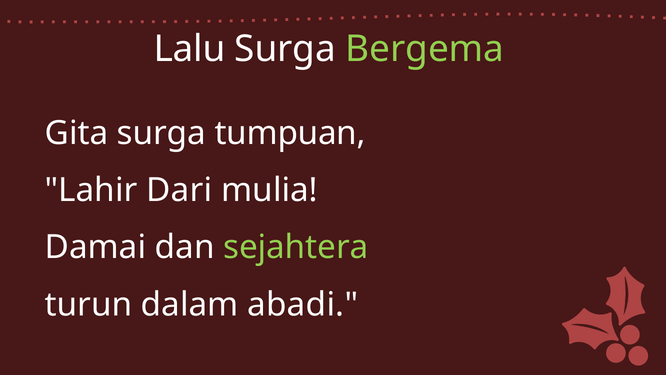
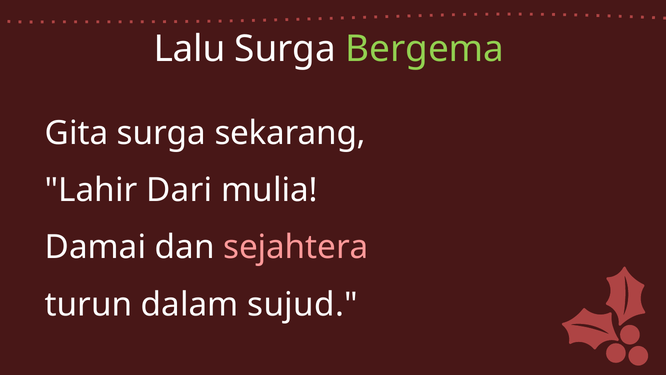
tumpuan: tumpuan -> sekarang
sejahtera colour: light green -> pink
abadi: abadi -> sujud
